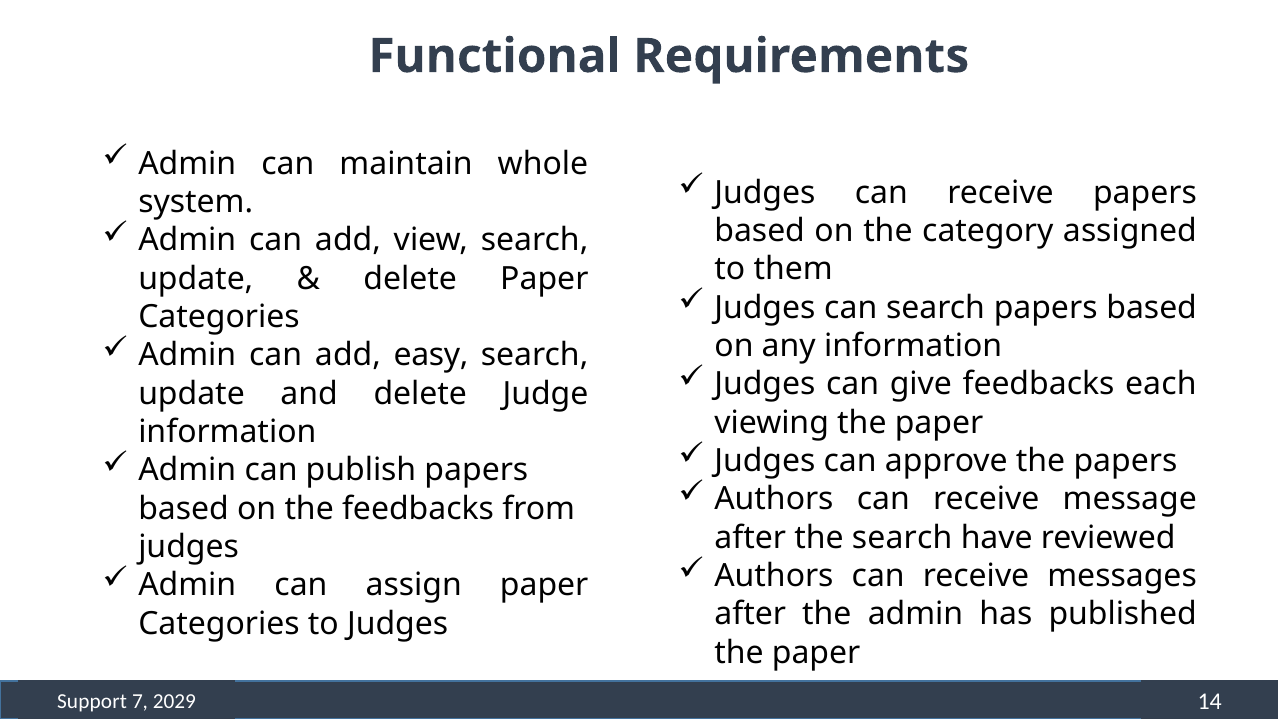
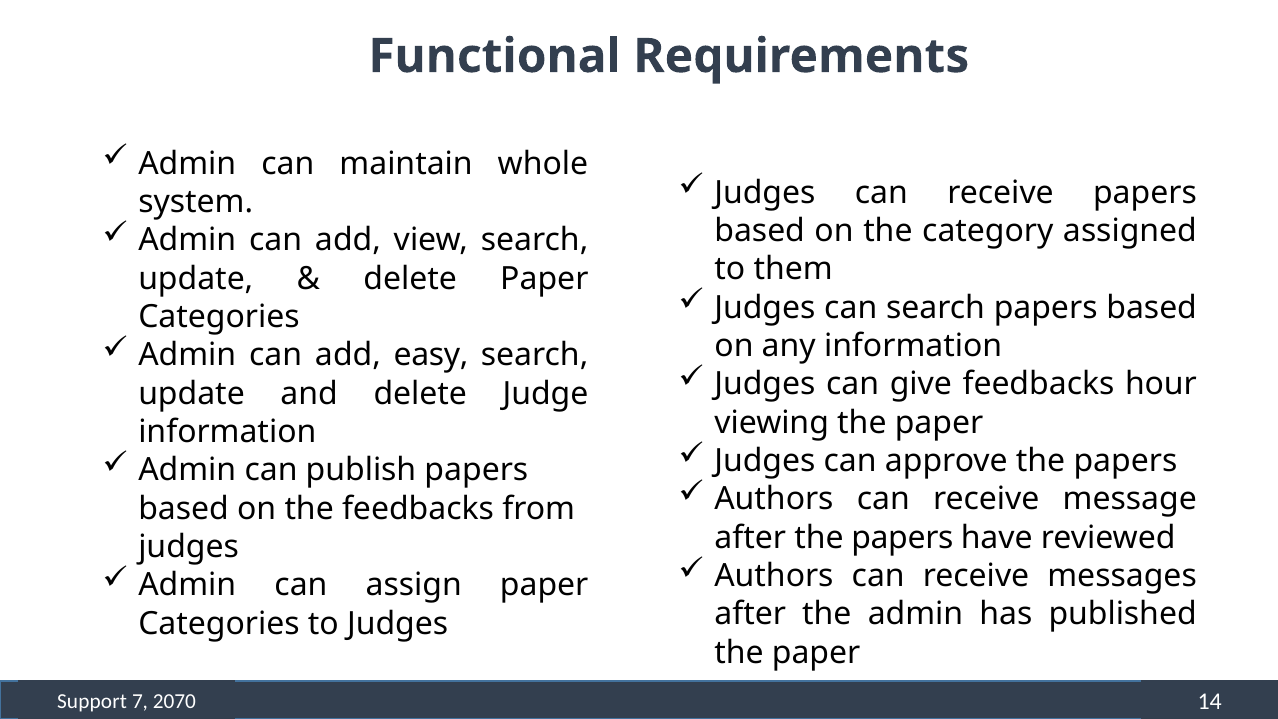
each: each -> hour
after the search: search -> papers
2029: 2029 -> 2070
